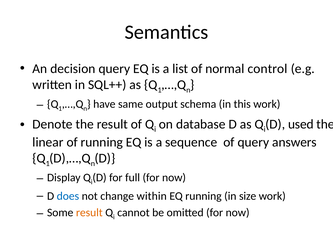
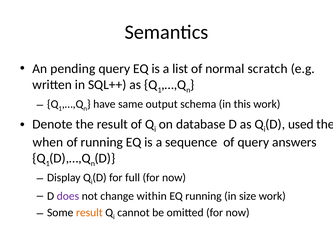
decision: decision -> pending
control: control -> scratch
linear: linear -> when
does colour: blue -> purple
